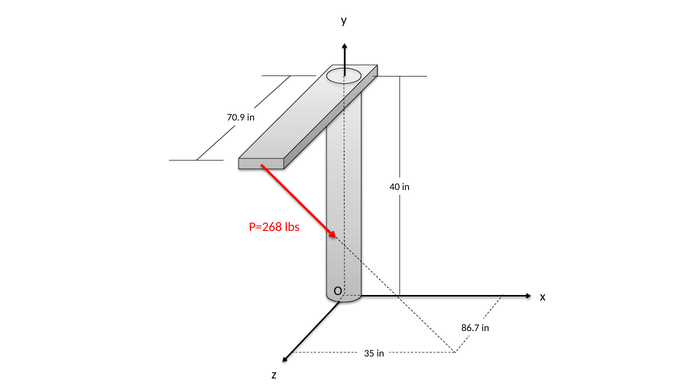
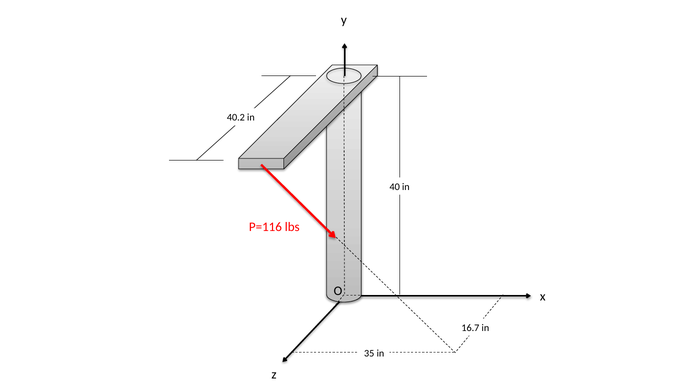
70.9: 70.9 -> 40.2
P=268: P=268 -> P=116
86.7: 86.7 -> 16.7
